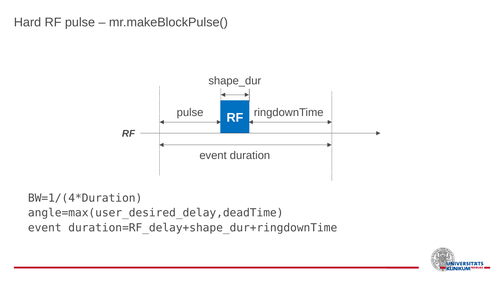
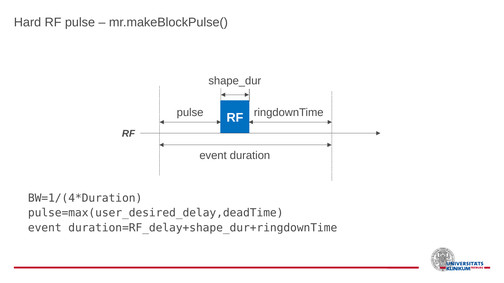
angle=max(user_desired_delay,deadTime: angle=max(user_desired_delay,deadTime -> pulse=max(user_desired_delay,deadTime
